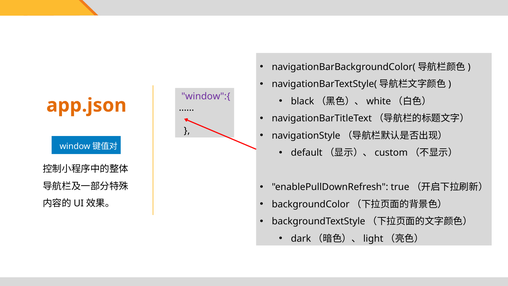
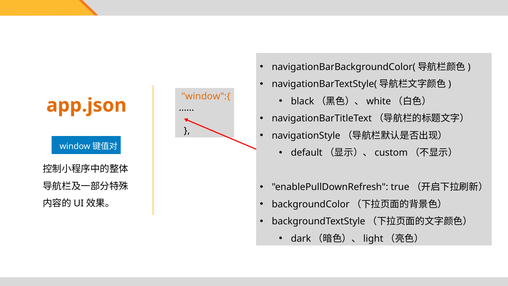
window":{ colour: purple -> orange
